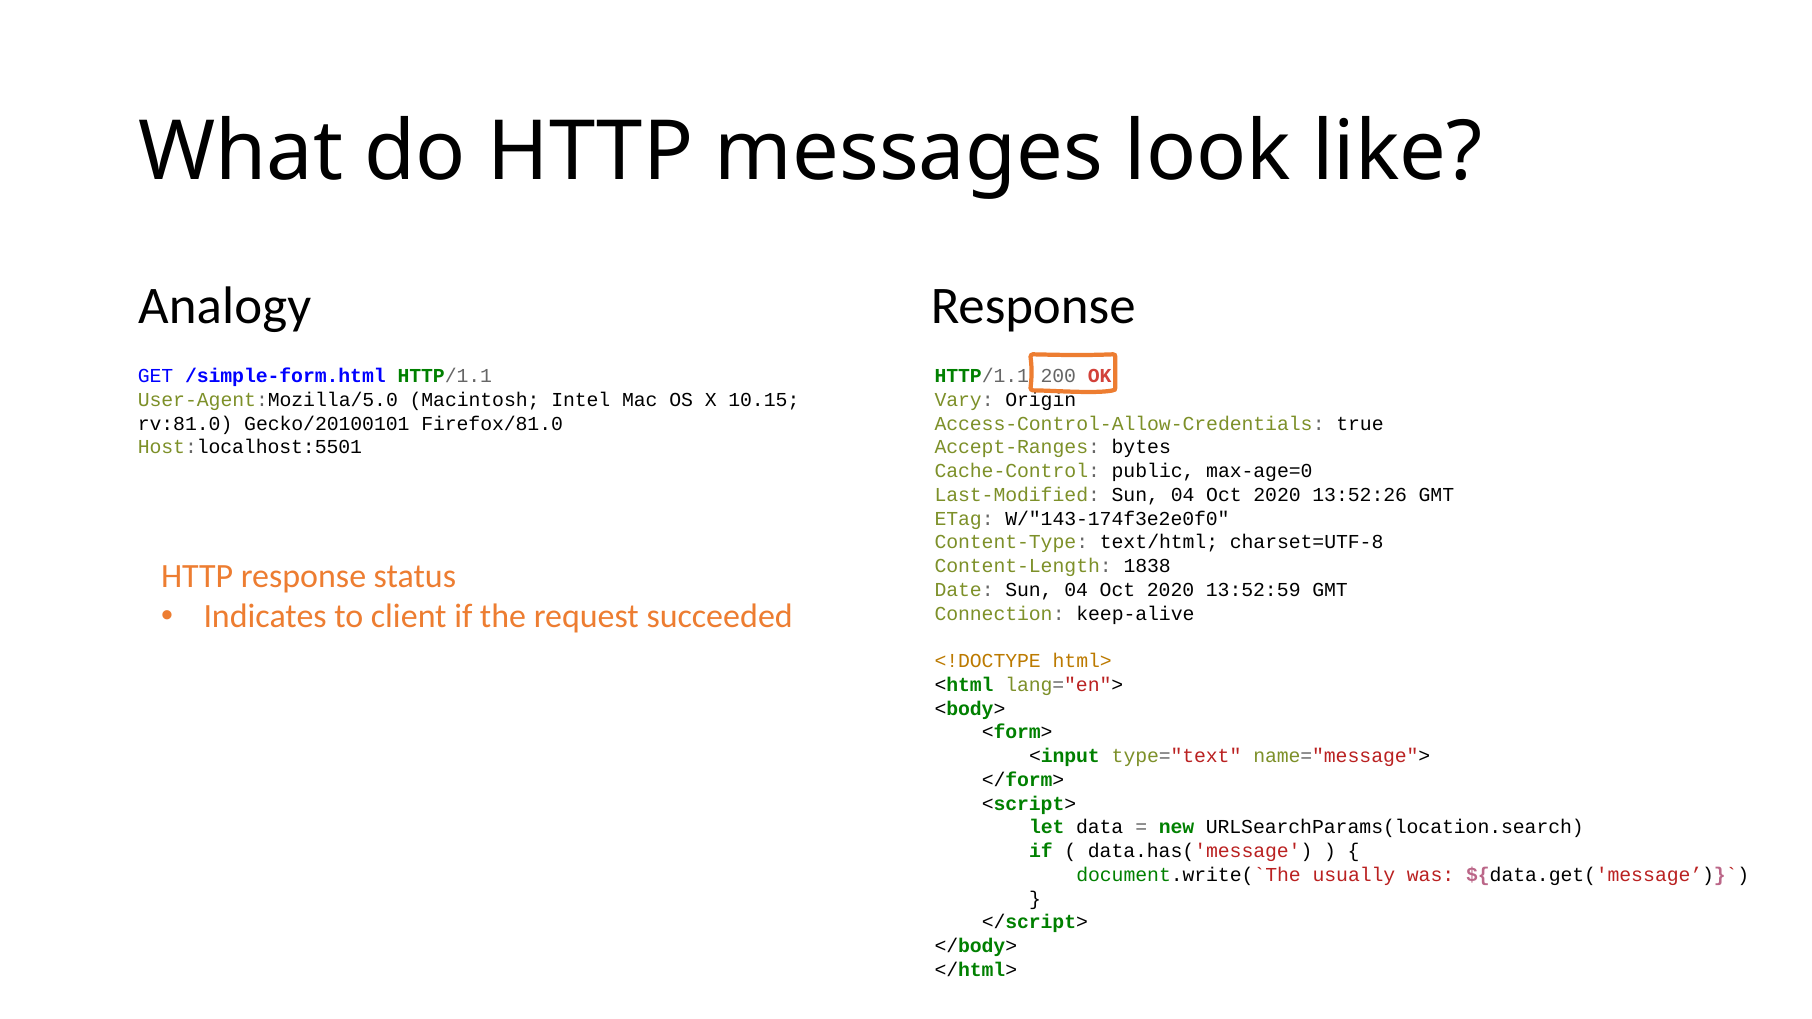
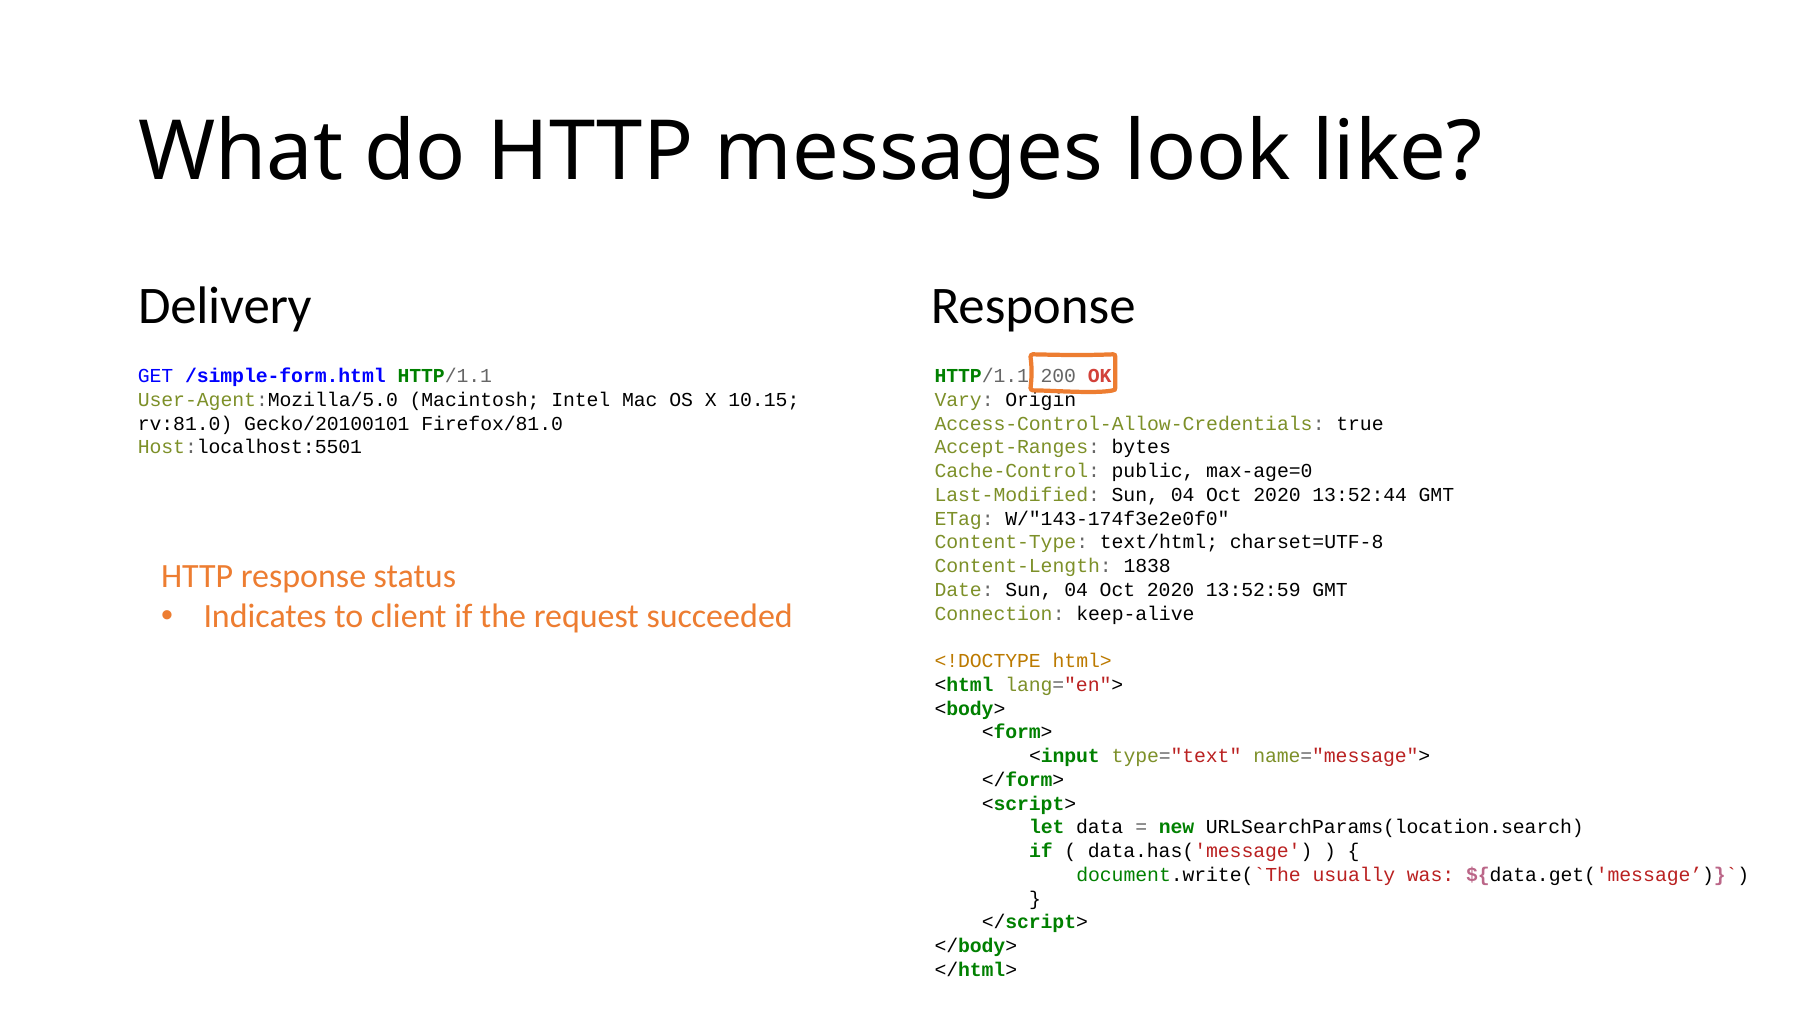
Analogy: Analogy -> Delivery
13:52:26: 13:52:26 -> 13:52:44
